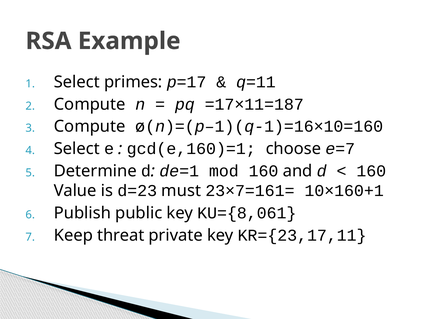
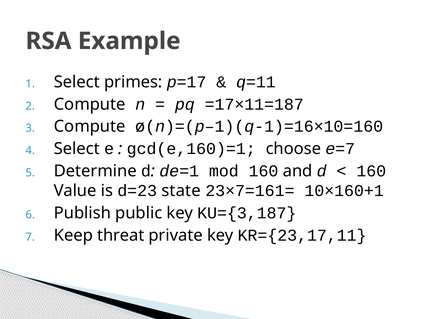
must: must -> state
KU={8,061: KU={8,061 -> KU={3,187
